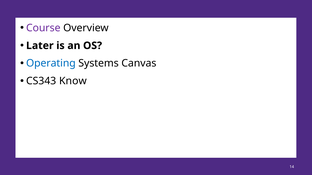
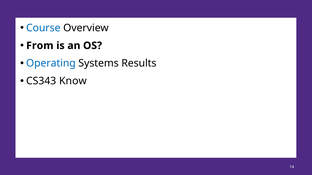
Course colour: purple -> blue
Later: Later -> From
Canvas: Canvas -> Results
